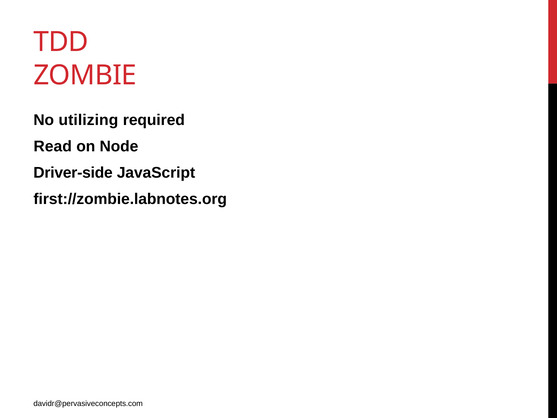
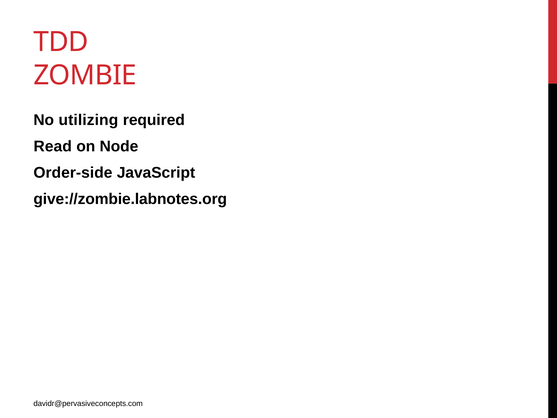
Driver-side: Driver-side -> Order-side
first://zombie.labnotes.org: first://zombie.labnotes.org -> give://zombie.labnotes.org
